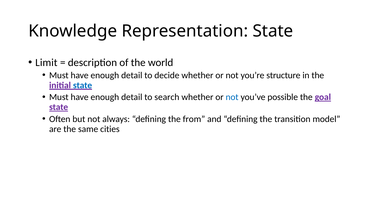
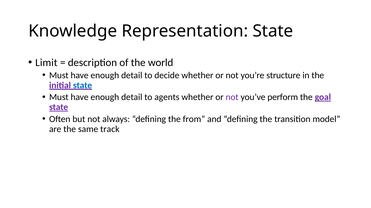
search: search -> agents
not at (232, 97) colour: blue -> purple
possible: possible -> perform
cities: cities -> track
